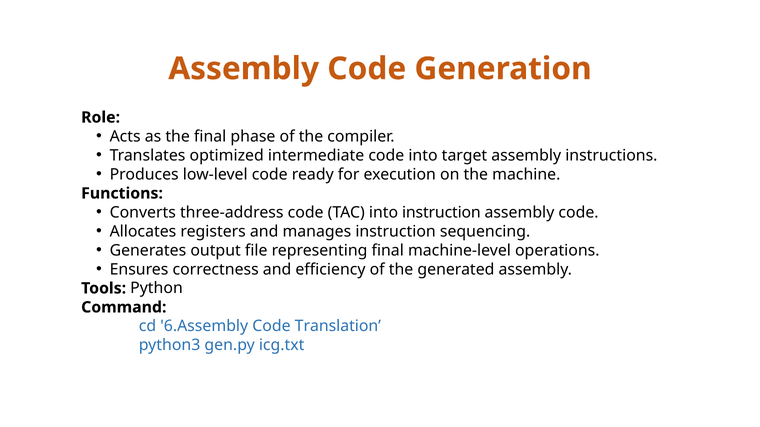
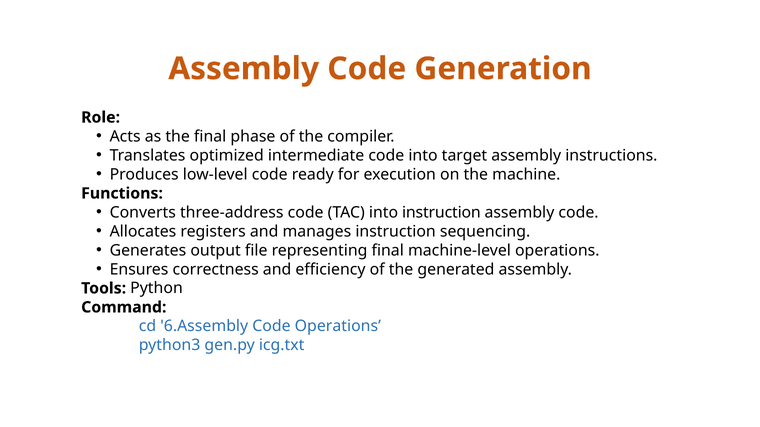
Code Translation: Translation -> Operations
